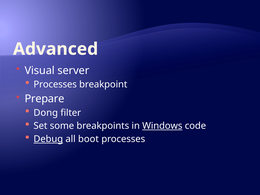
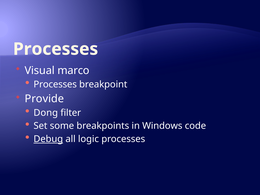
Advanced at (56, 49): Advanced -> Processes
server: server -> marco
Prepare: Prepare -> Provide
Windows underline: present -> none
boot: boot -> logic
